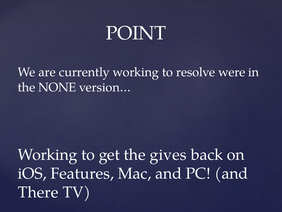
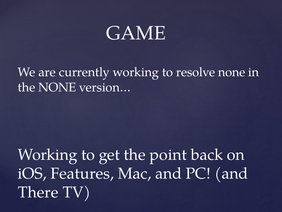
POINT: POINT -> GAME
resolve were: were -> none
gives: gives -> point
